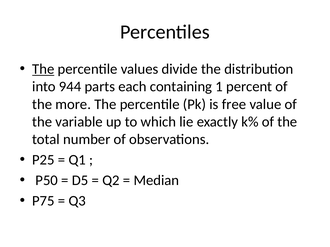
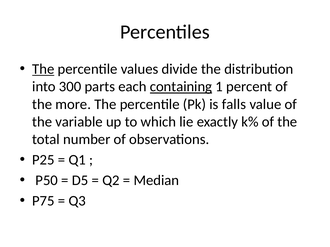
944: 944 -> 300
containing underline: none -> present
free: free -> falls
